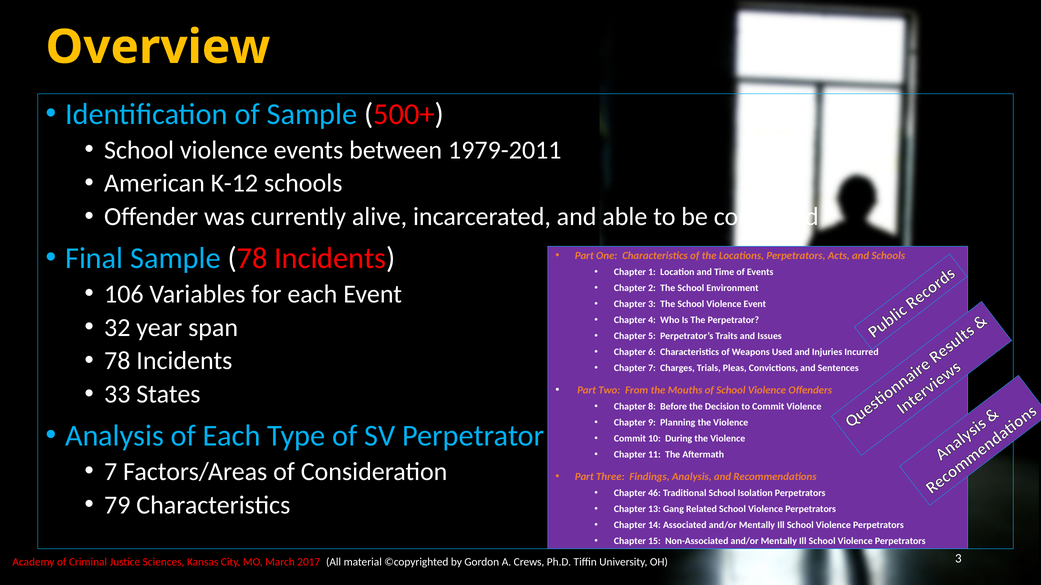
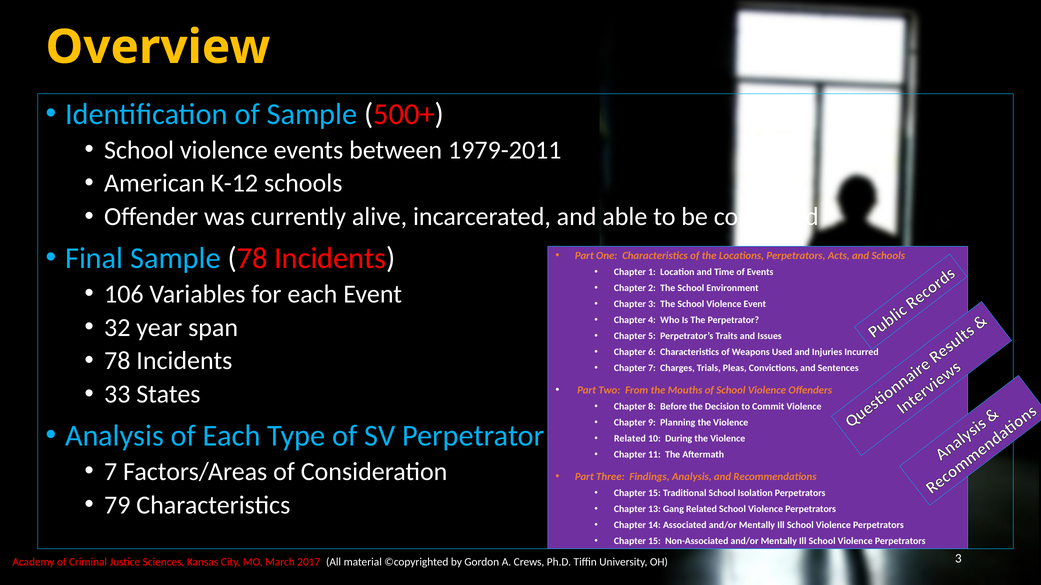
Commit at (630, 439): Commit -> Related
46 at (654, 493): 46 -> 15
